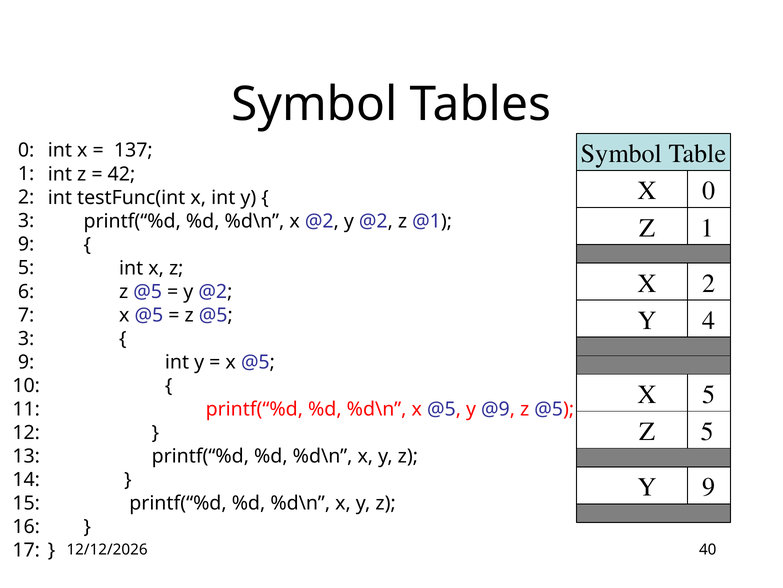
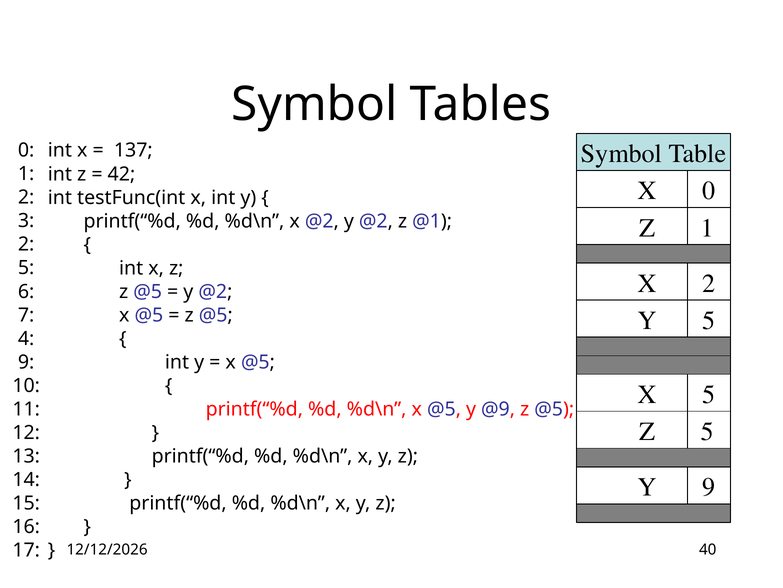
9 at (26, 244): 9 -> 2
Y 4: 4 -> 5
3 at (26, 338): 3 -> 4
